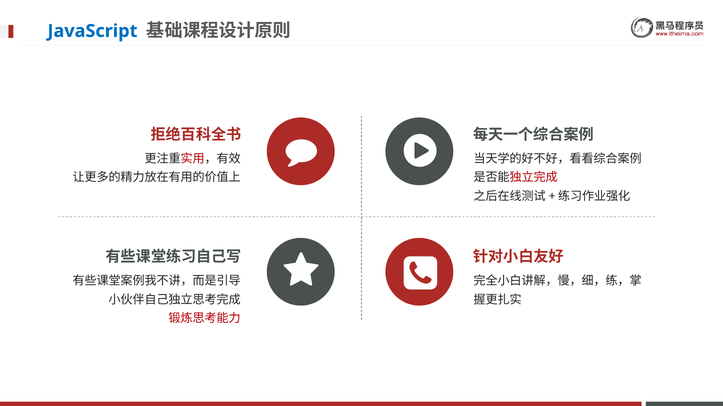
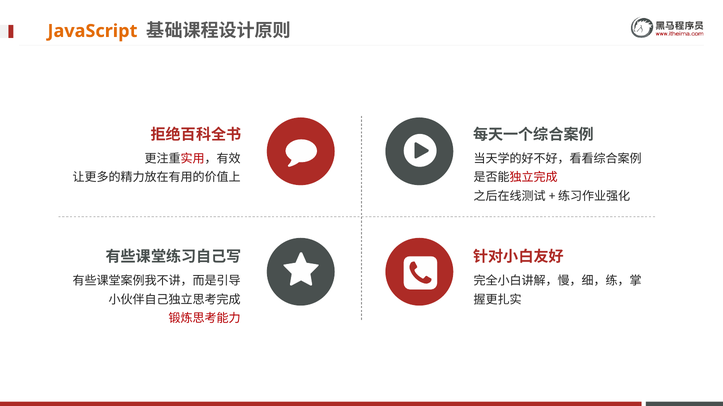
JavaScript colour: blue -> orange
